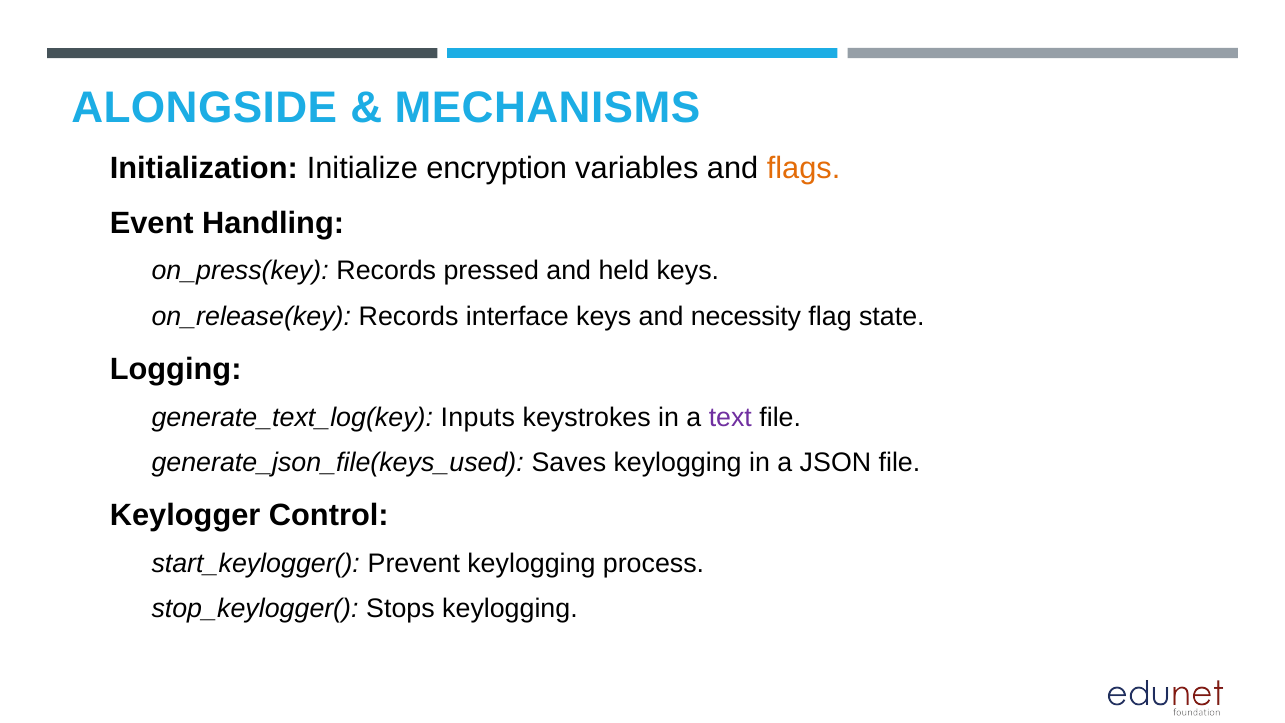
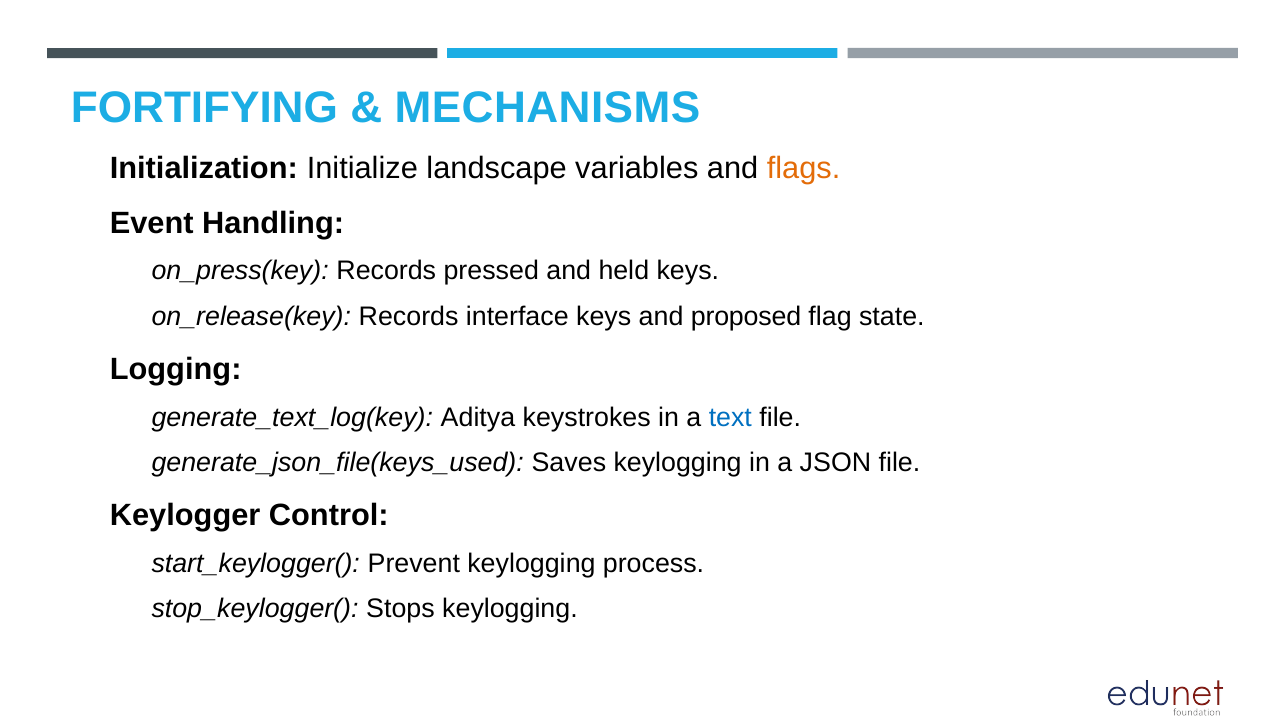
ALONGSIDE: ALONGSIDE -> FORTIFYING
encryption: encryption -> landscape
necessity: necessity -> proposed
Inputs: Inputs -> Aditya
text colour: purple -> blue
